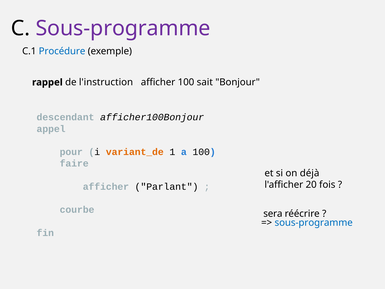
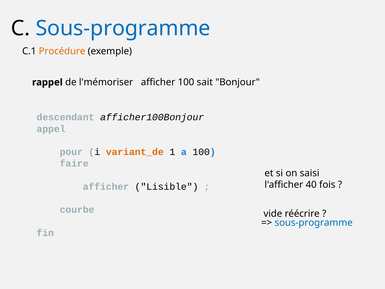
Sous-programme at (123, 28) colour: purple -> blue
Procédure colour: blue -> orange
l'instruction: l'instruction -> l'mémoriser
déjà: déjà -> saisi
20: 20 -> 40
Parlant: Parlant -> Lisible
sera: sera -> vide
